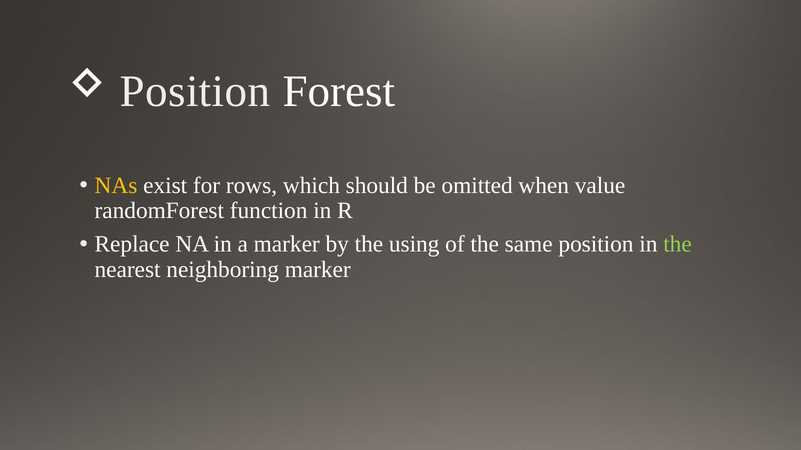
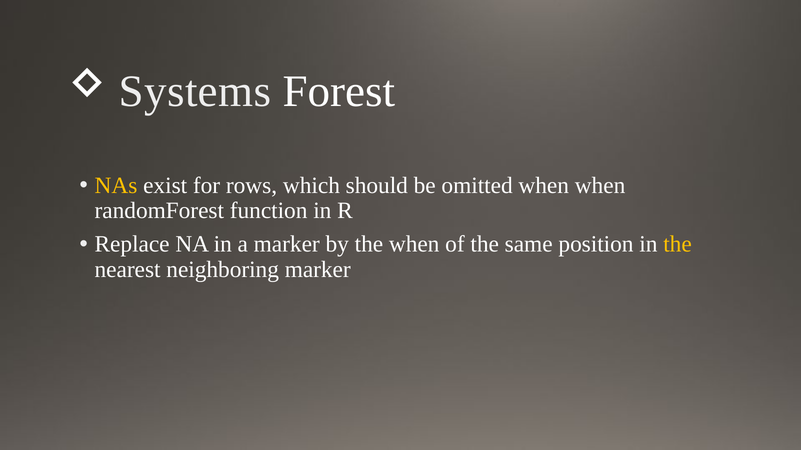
Position at (195, 91): Position -> Systems
when value: value -> when
the using: using -> when
the at (678, 245) colour: light green -> yellow
